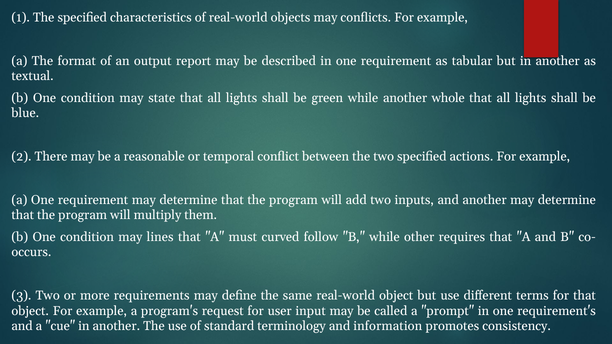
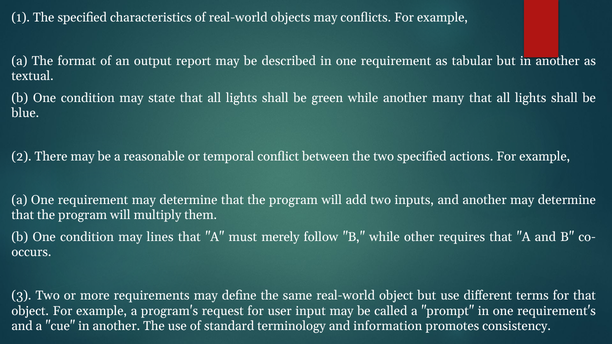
whole: whole -> many
curved: curved -> merely
